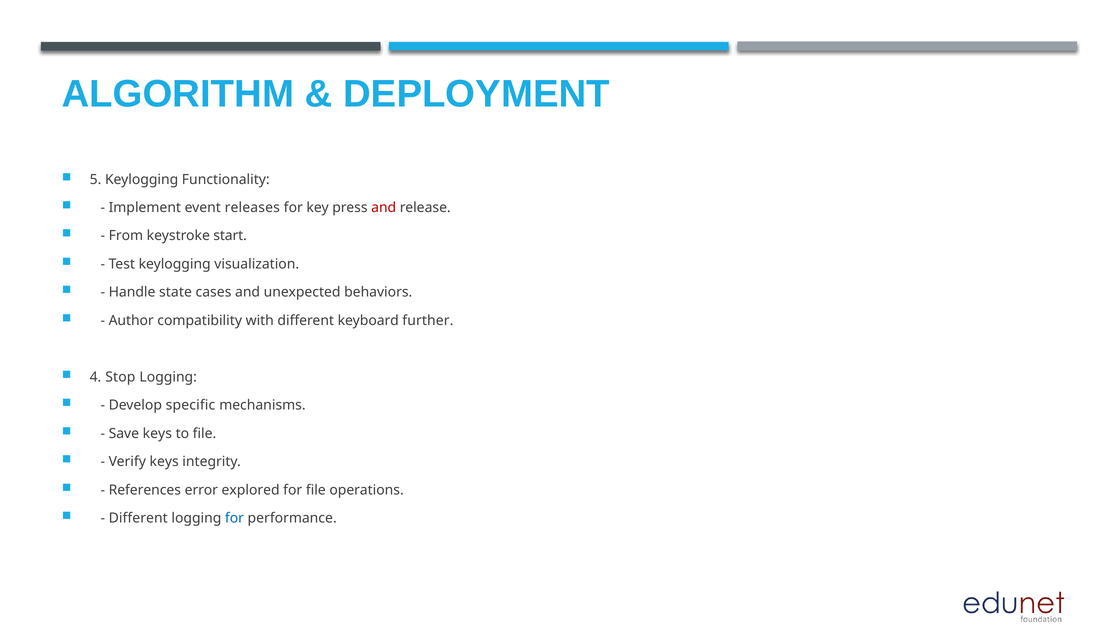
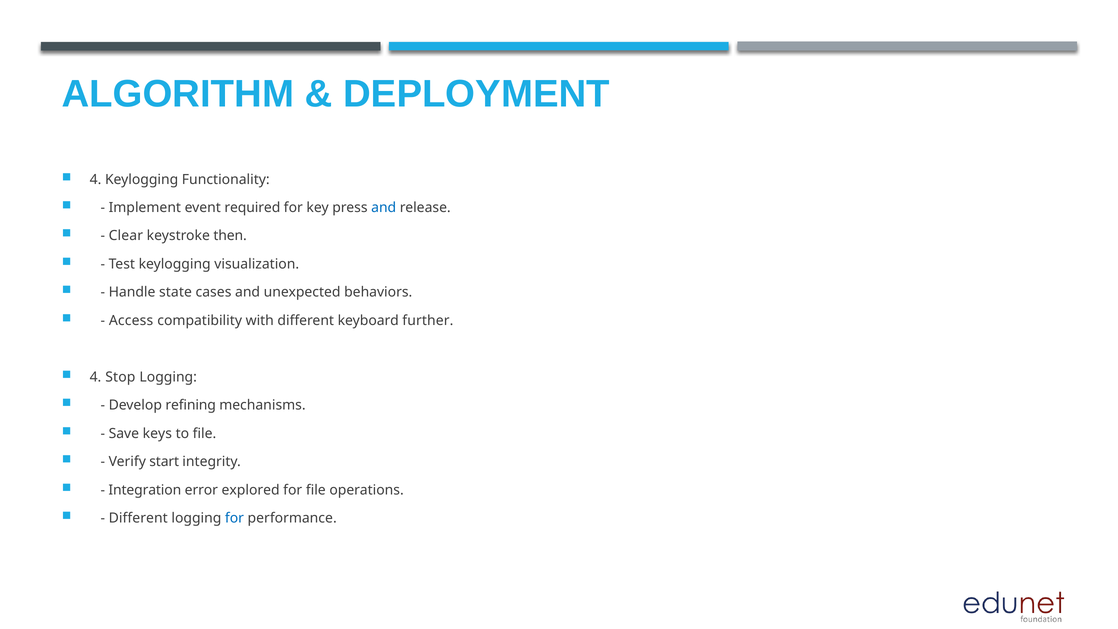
5 at (96, 179): 5 -> 4
releases: releases -> required
and at (384, 208) colour: red -> blue
From: From -> Clear
start: start -> then
Author: Author -> Access
specific: specific -> refining
Verify keys: keys -> start
References: References -> Integration
